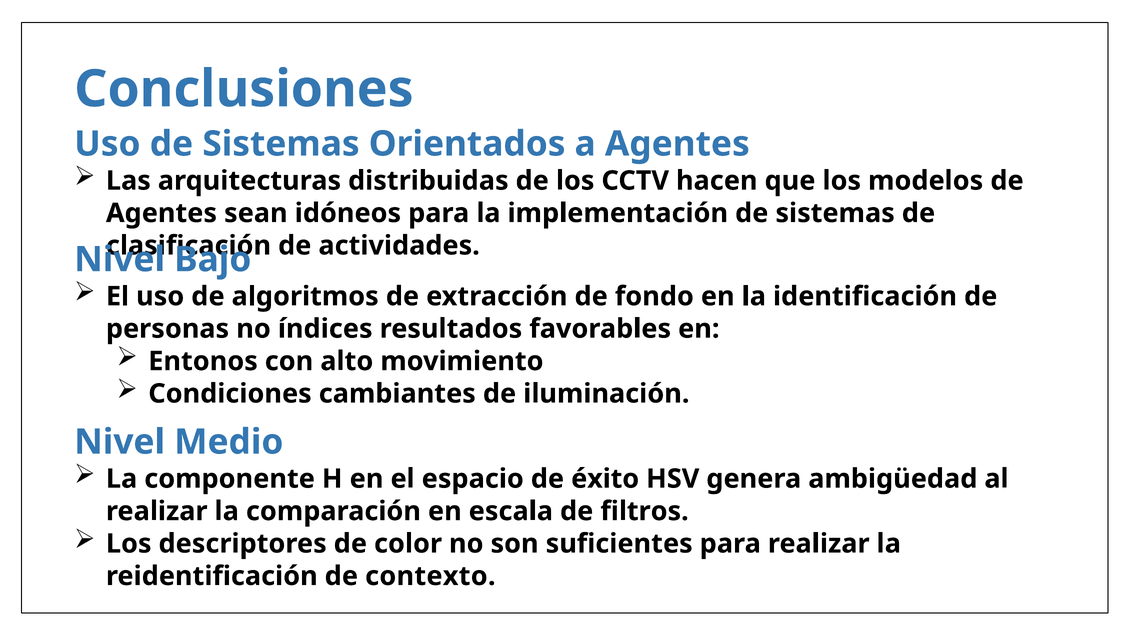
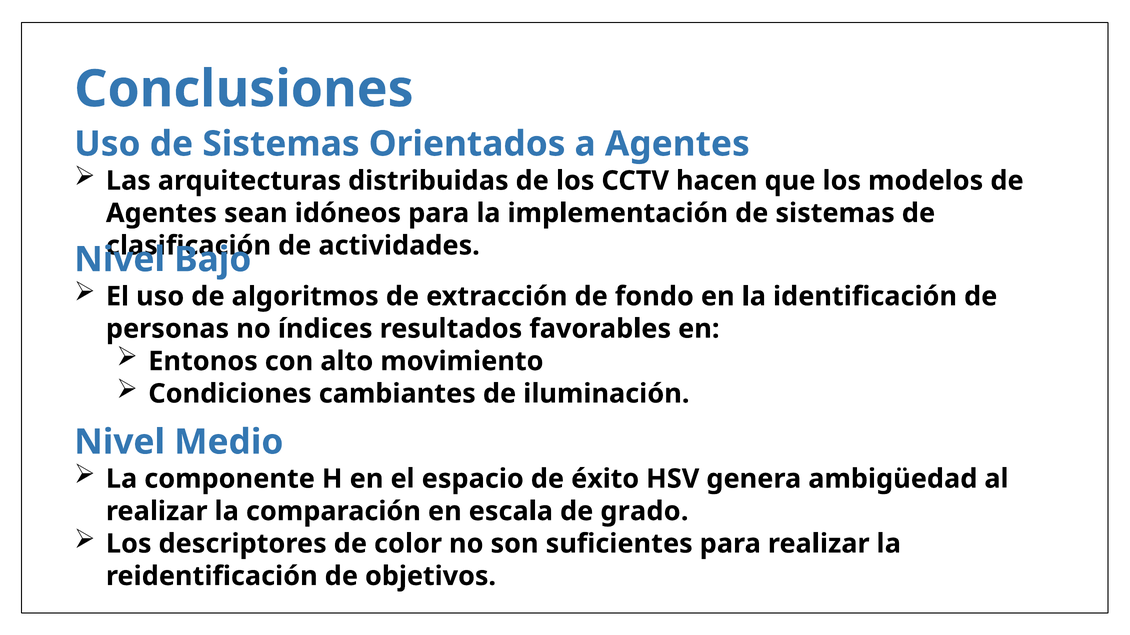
filtros: filtros -> grado
contexto: contexto -> objetivos
